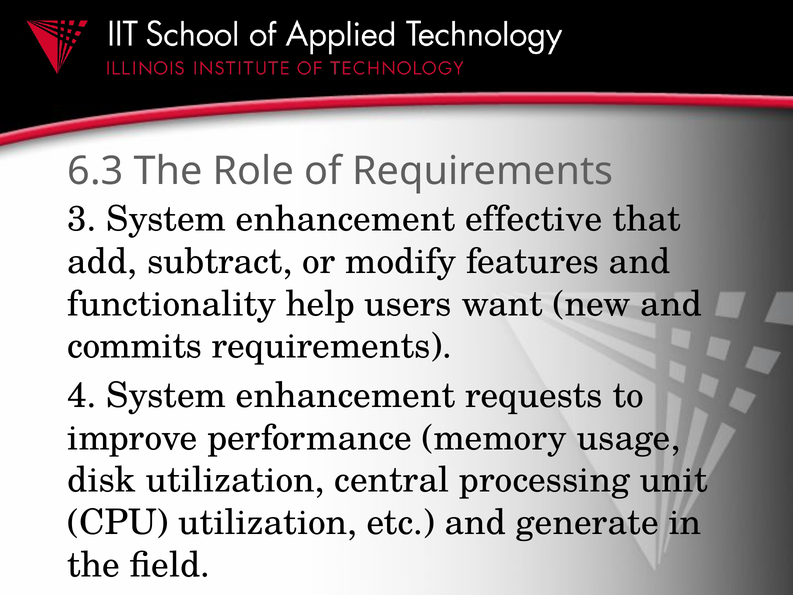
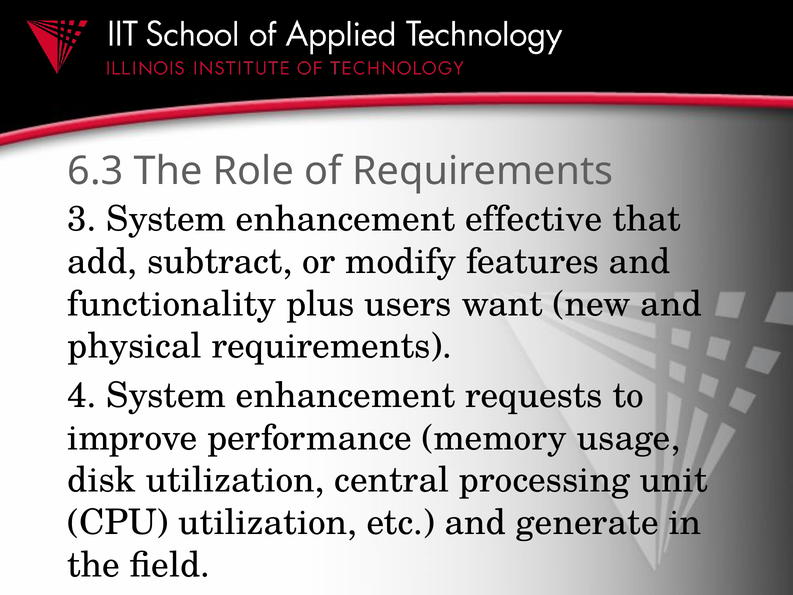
help: help -> plus
commits: commits -> physical
